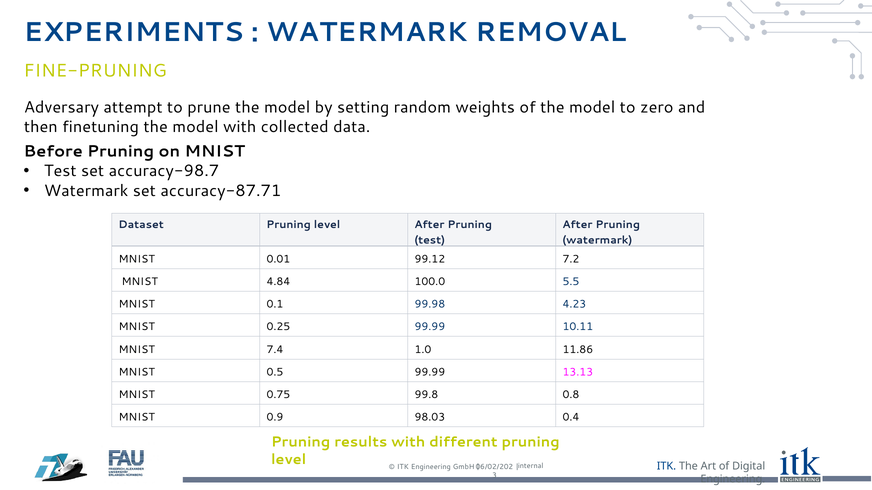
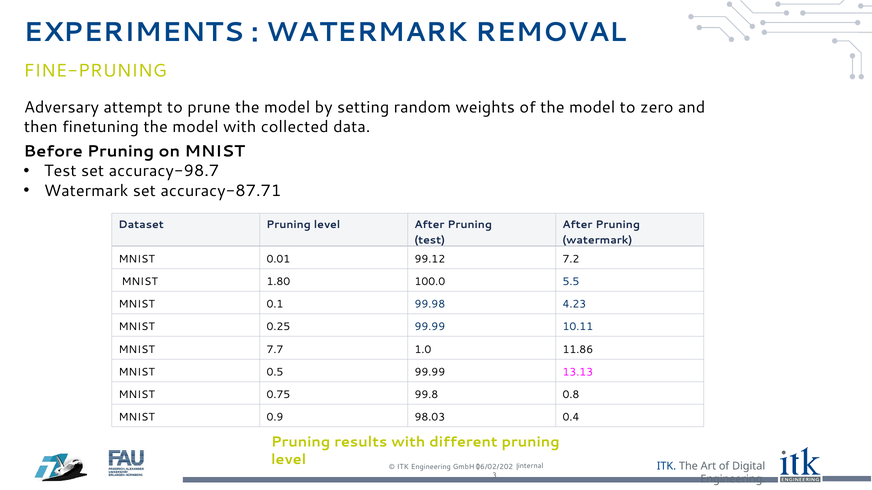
4.84: 4.84 -> 1.80
7.4: 7.4 -> 7.7
